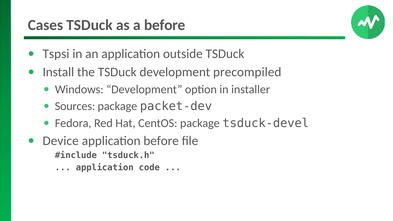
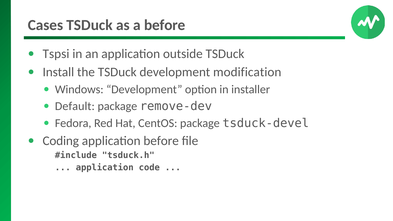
precompiled: precompiled -> modification
Sources: Sources -> Default
packet-dev: packet-dev -> remove-dev
Device: Device -> Coding
